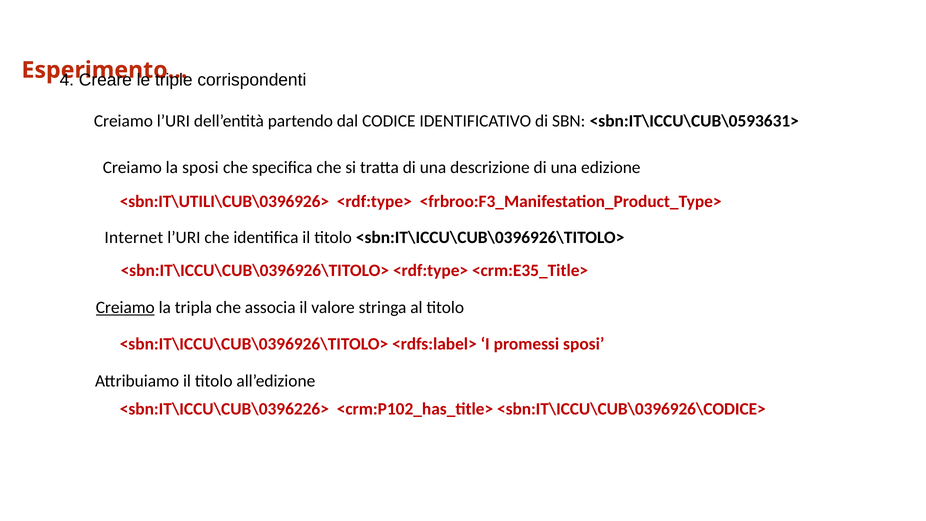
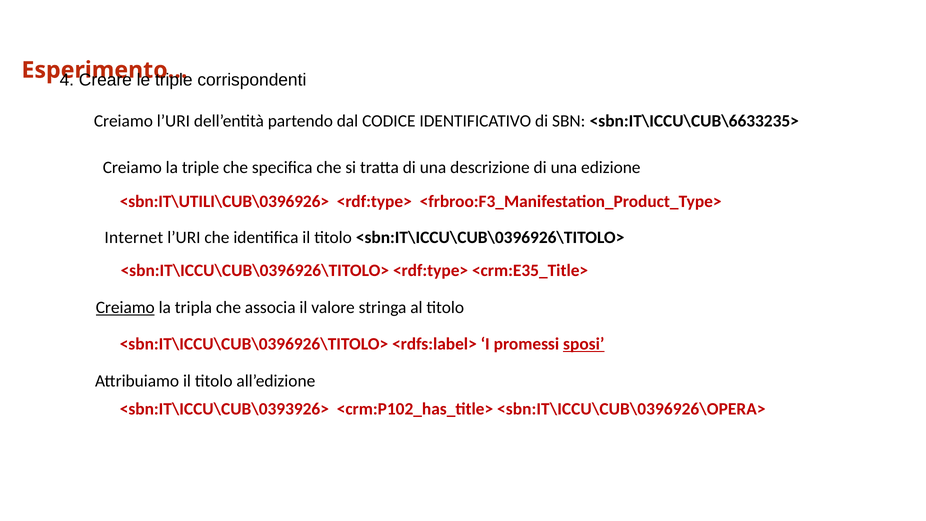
<sbn:IT\ICCU\CUB\0593631>: <sbn:IT\ICCU\CUB\0593631> -> <sbn:IT\ICCU\CUB\6633235>
la sposi: sposi -> triple
sposi at (584, 344) underline: none -> present
<sbn:IT\ICCU\CUB\0396226>: <sbn:IT\ICCU\CUB\0396226> -> <sbn:IT\ICCU\CUB\0393926>
<sbn:IT\ICCU\CUB\0396926\CODICE>: <sbn:IT\ICCU\CUB\0396926\CODICE> -> <sbn:IT\ICCU\CUB\0396926\OPERA>
